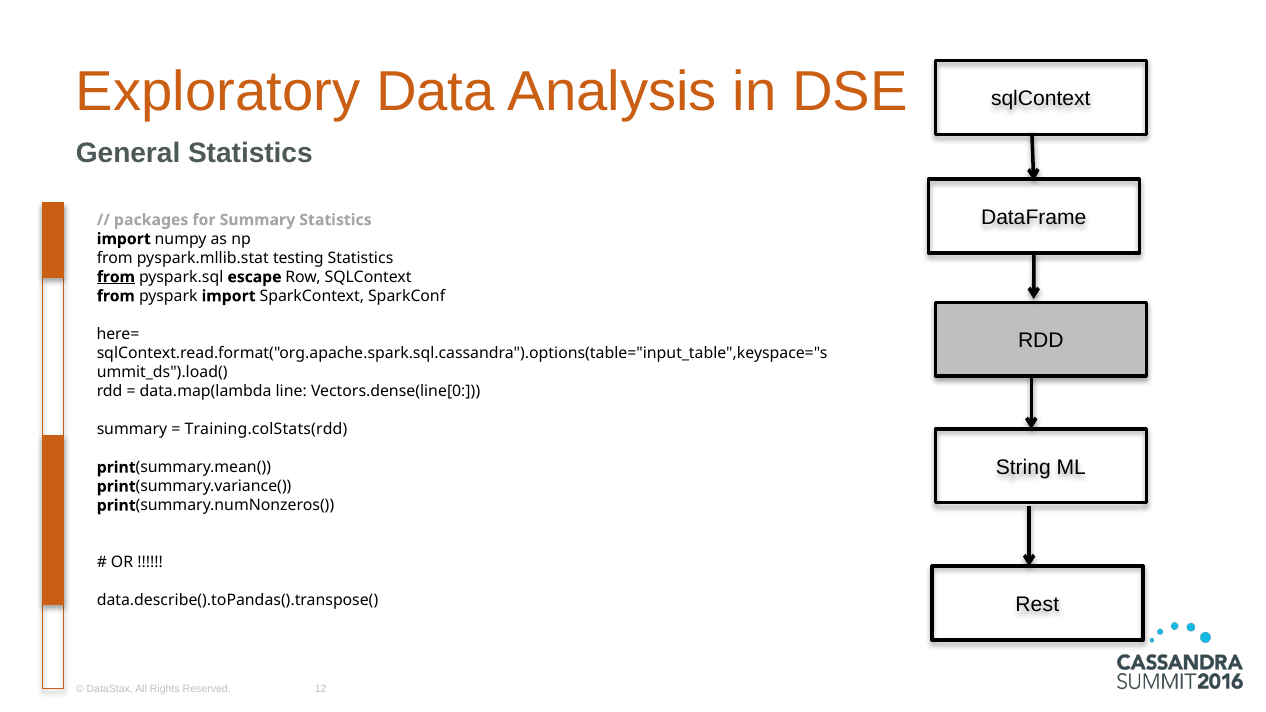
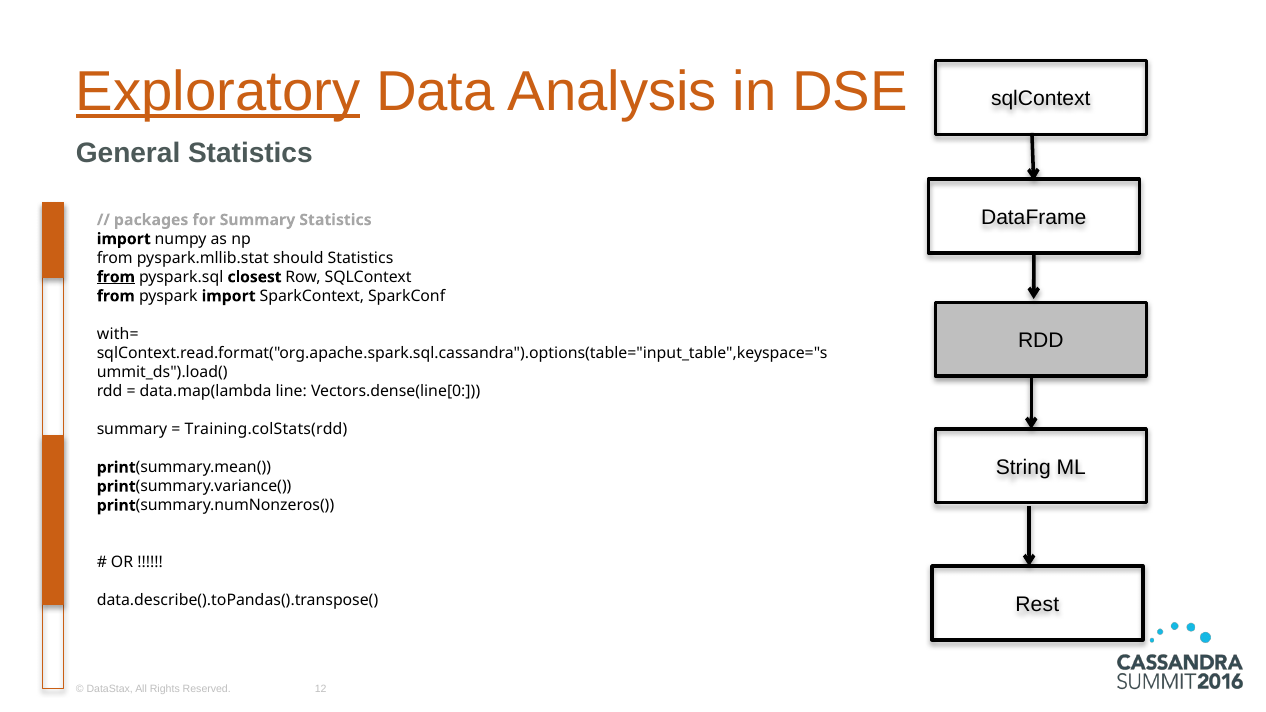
Exploratory underline: none -> present
testing: testing -> should
escape: escape -> closest
here=: here= -> with=
